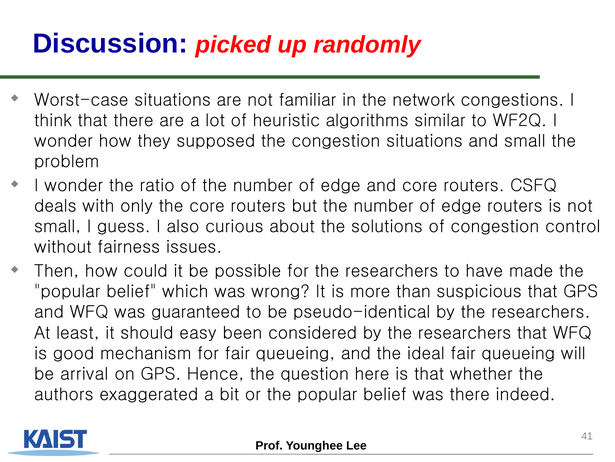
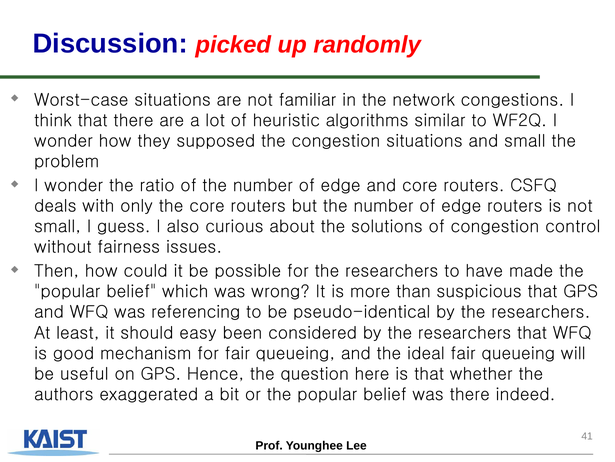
guaranteed: guaranteed -> referencing
arrival: arrival -> useful
